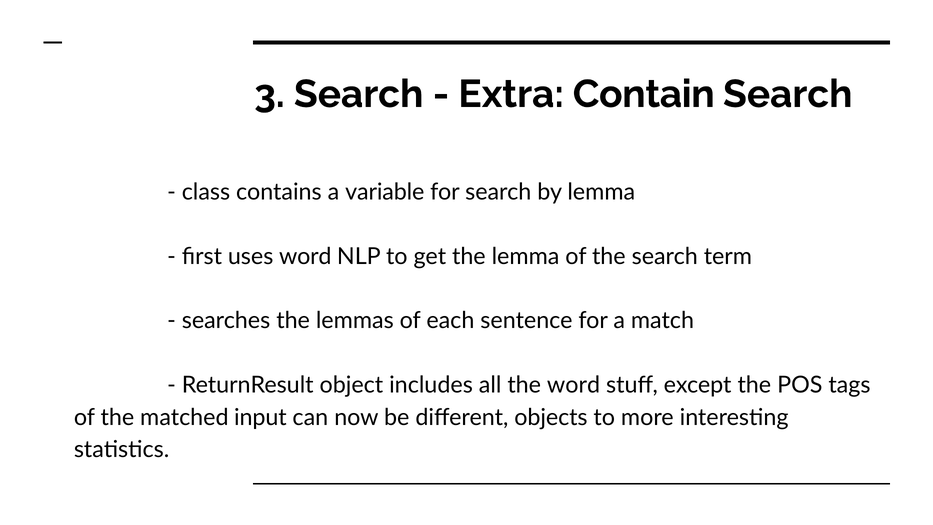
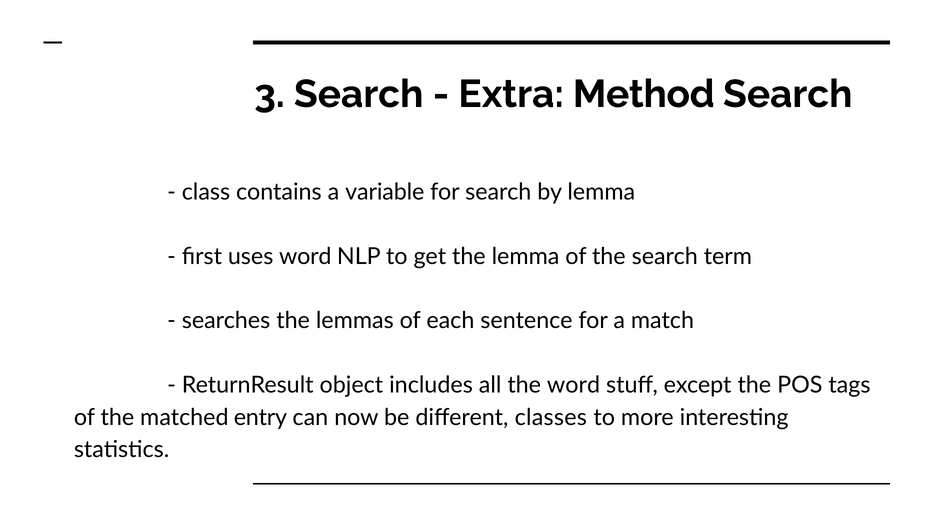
Contain: Contain -> Method
input: input -> entry
objects: objects -> classes
